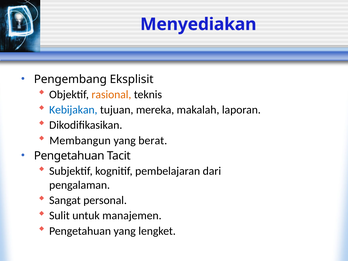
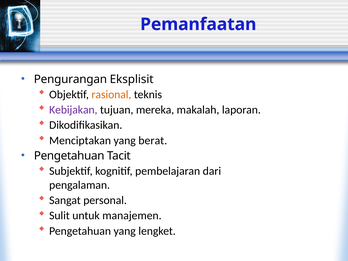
Menyediakan: Menyediakan -> Pemanfaatan
Pengembang: Pengembang -> Pengurangan
Kebijakan colour: blue -> purple
Membangun: Membangun -> Menciptakan
